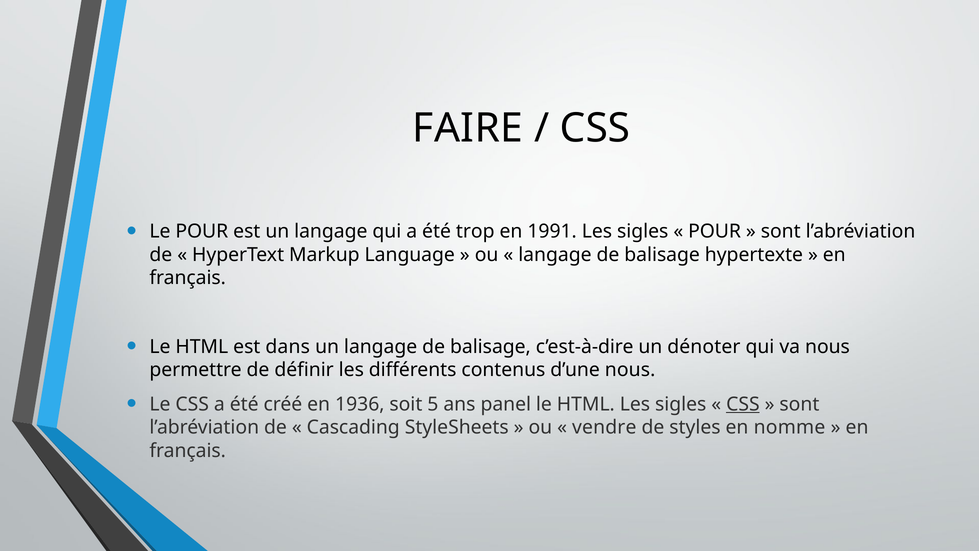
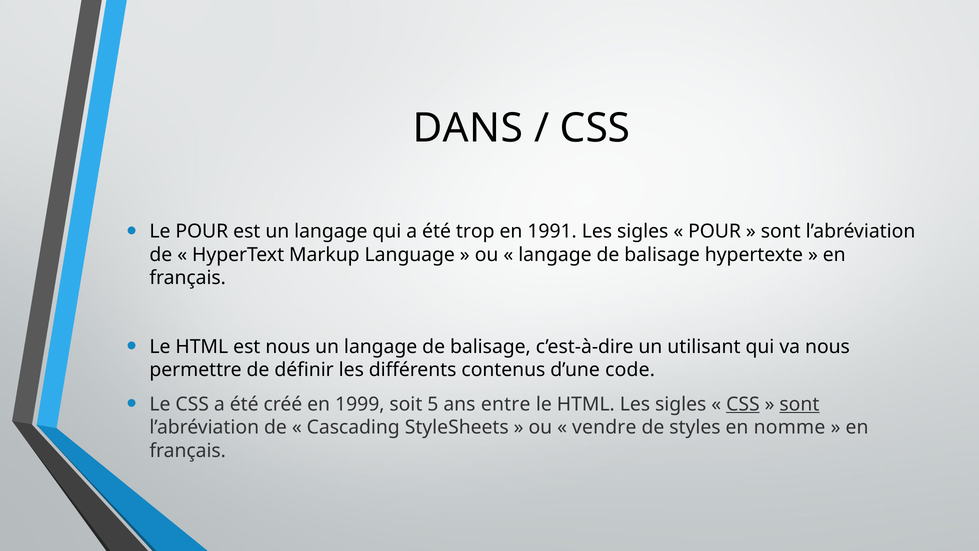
FAIRE: FAIRE -> DANS
est dans: dans -> nous
dénoter: dénoter -> utilisant
d’une nous: nous -> code
1936: 1936 -> 1999
panel: panel -> entre
sont at (799, 404) underline: none -> present
